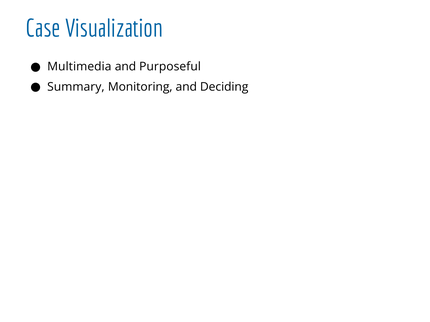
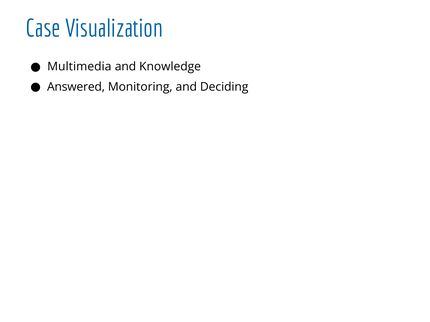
Purposeful: Purposeful -> Knowledge
Summary: Summary -> Answered
